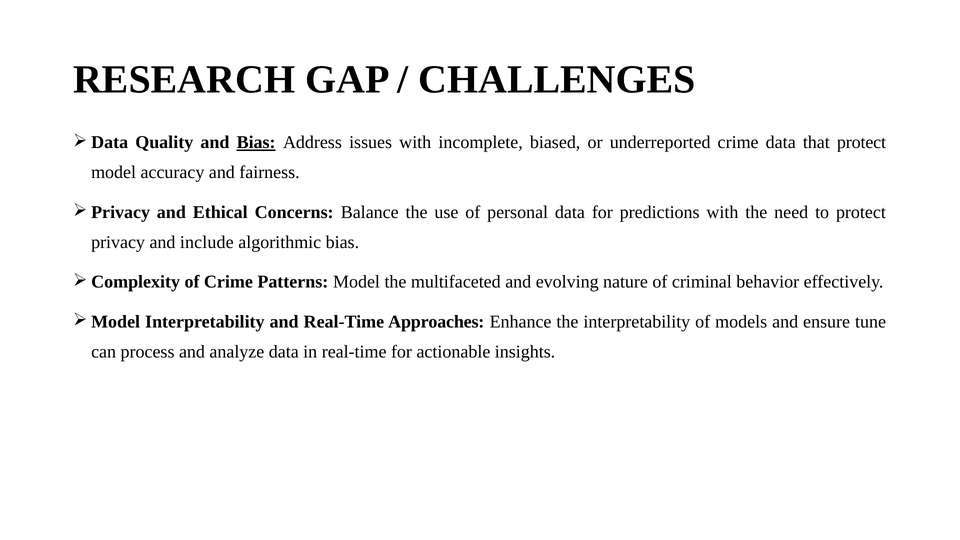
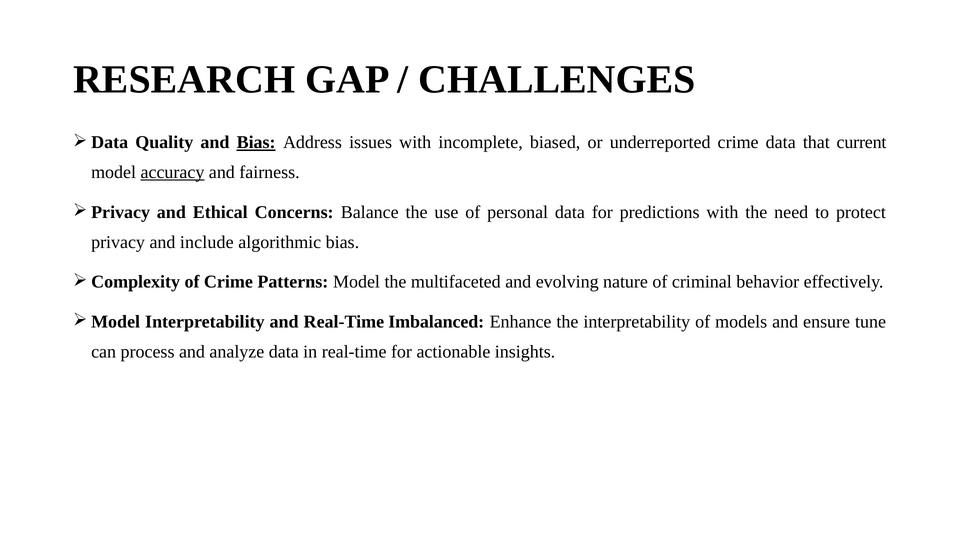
that protect: protect -> current
accuracy underline: none -> present
Approaches: Approaches -> Imbalanced
